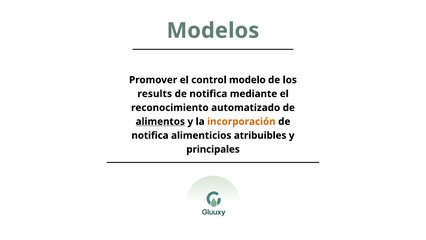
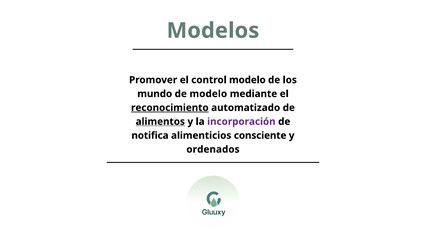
results: results -> mundo
notifica at (208, 94): notifica -> modelo
reconocimiento underline: none -> present
incorporación colour: orange -> purple
atribuibles: atribuibles -> consciente
principales: principales -> ordenados
